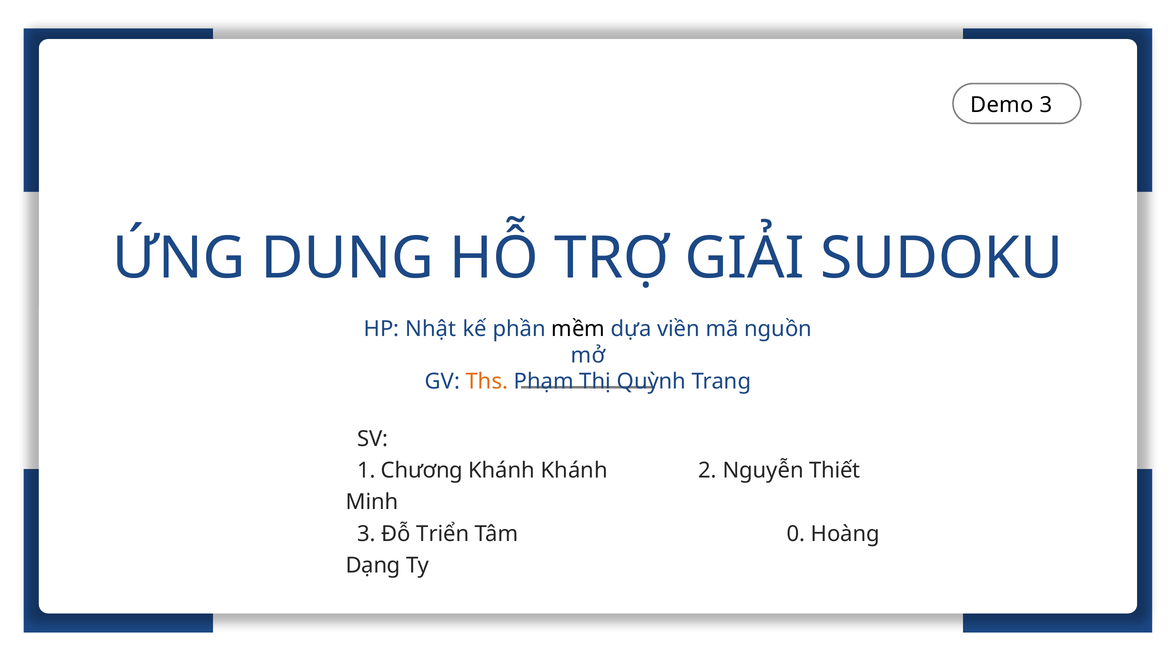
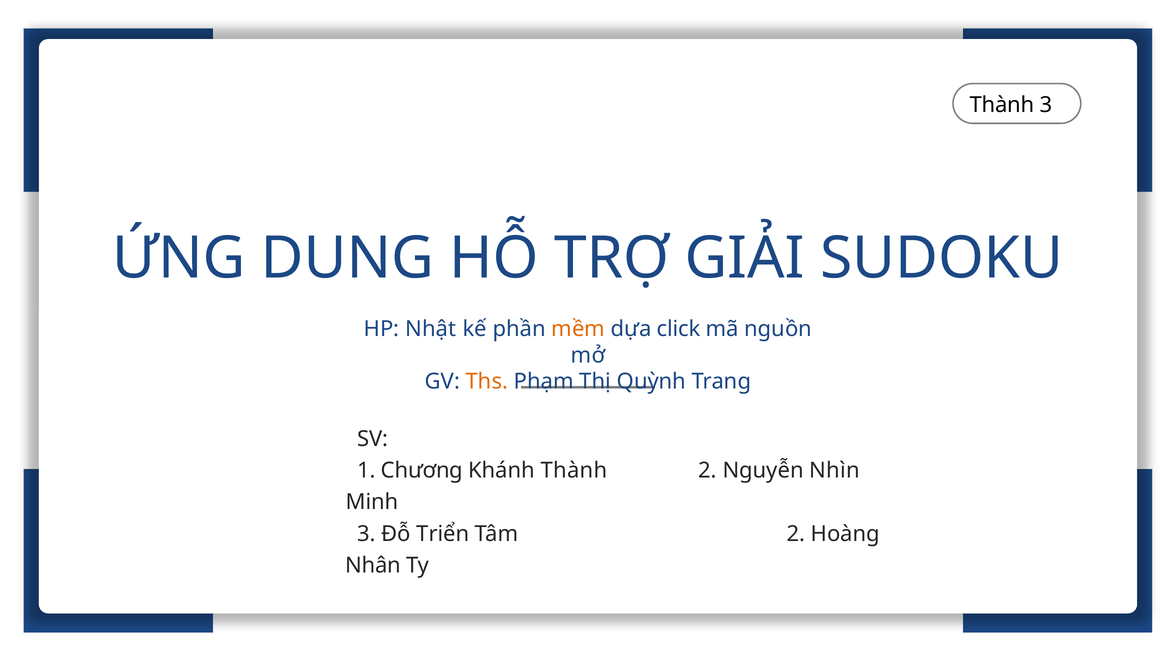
Demo at (1002, 105): Demo -> Thành
mềm colour: black -> orange
viền: viền -> click
Khánh Khánh: Khánh -> Thành
Thiết: Thiết -> Nhìn
Tâm 0: 0 -> 2
Dạng: Dạng -> Nhân
